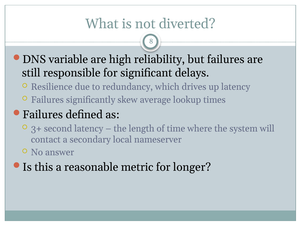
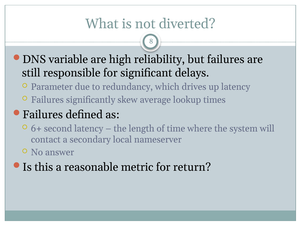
Resilience: Resilience -> Parameter
3+: 3+ -> 6+
longer: longer -> return
